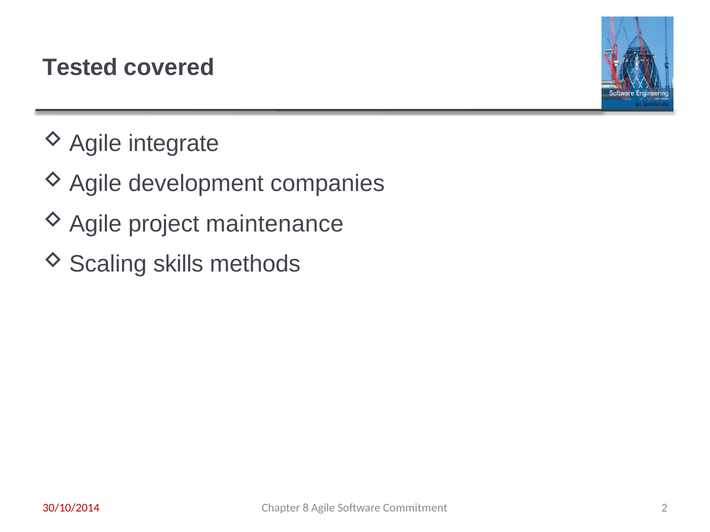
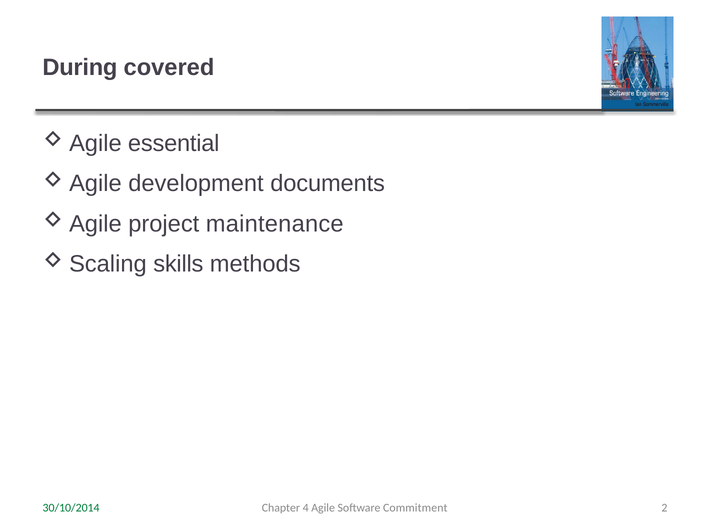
Tested: Tested -> During
integrate: integrate -> essential
companies: companies -> documents
30/10/2014 colour: red -> green
8: 8 -> 4
